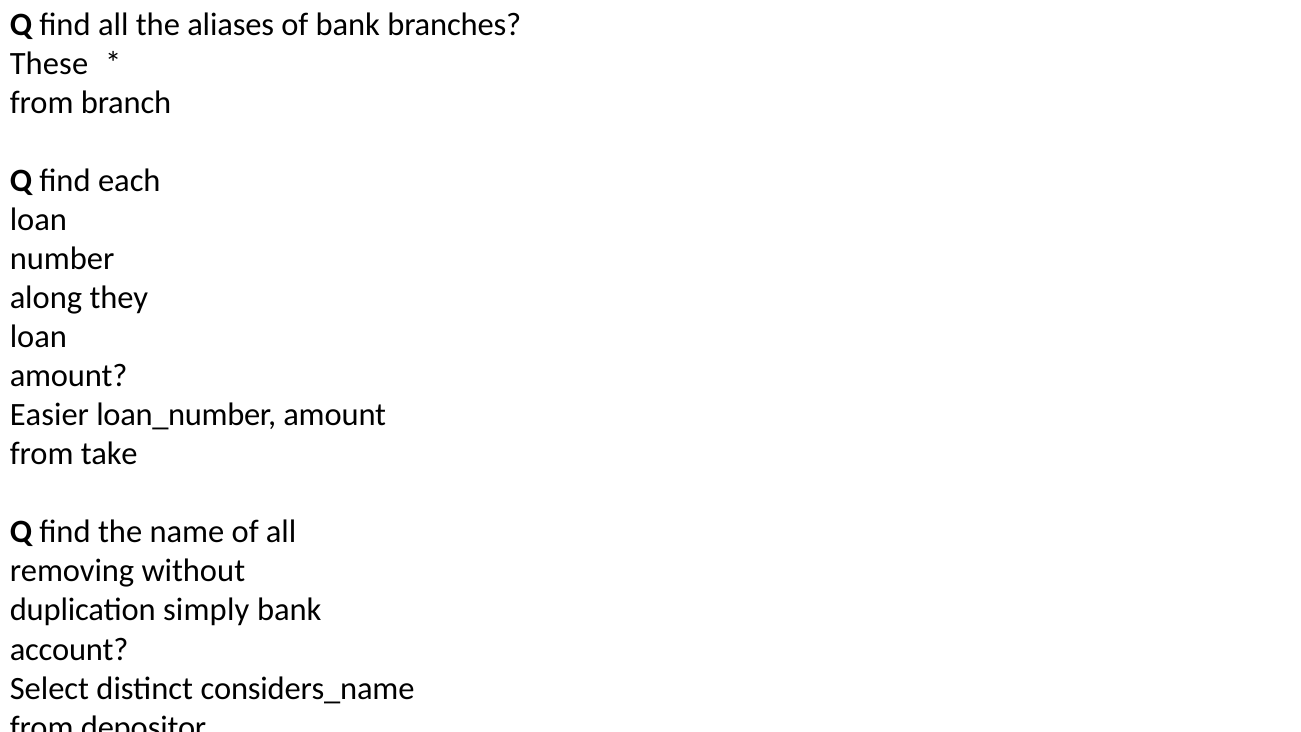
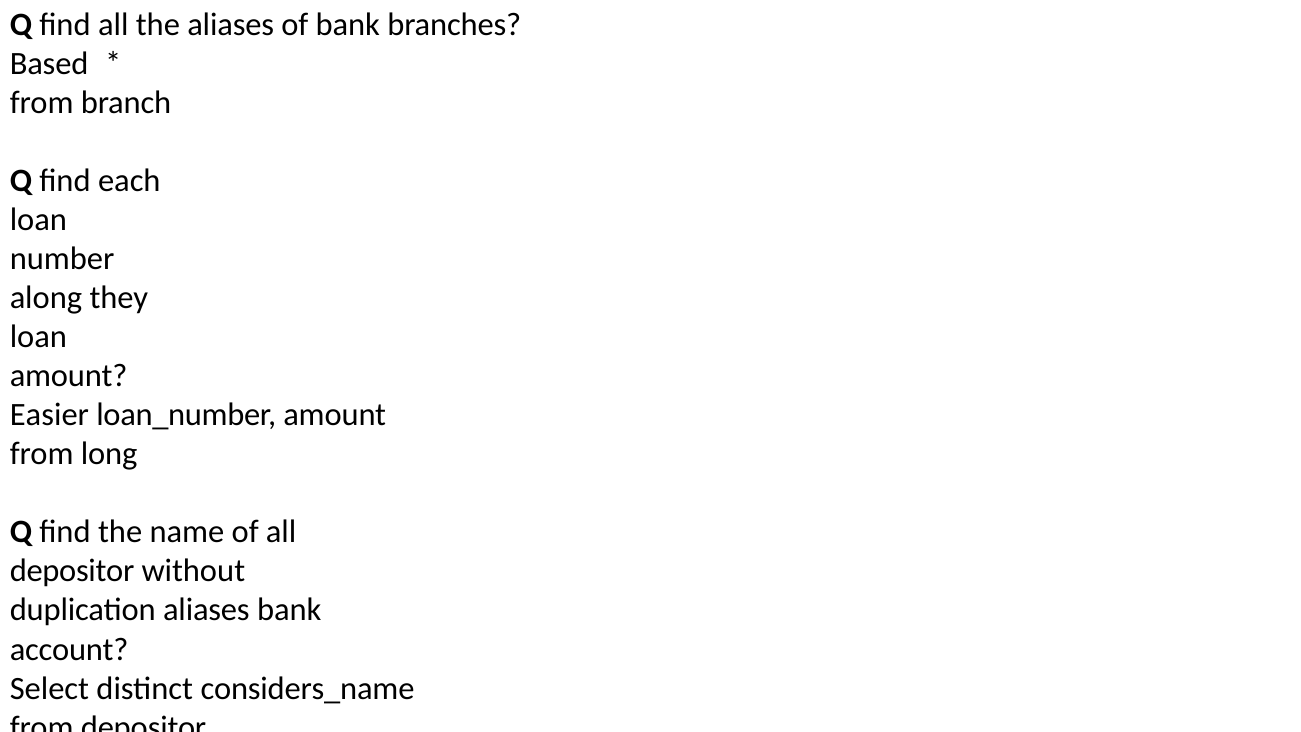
These: These -> Based
take: take -> long
removing at (72, 571): removing -> depositor
duplication simply: simply -> aliases
